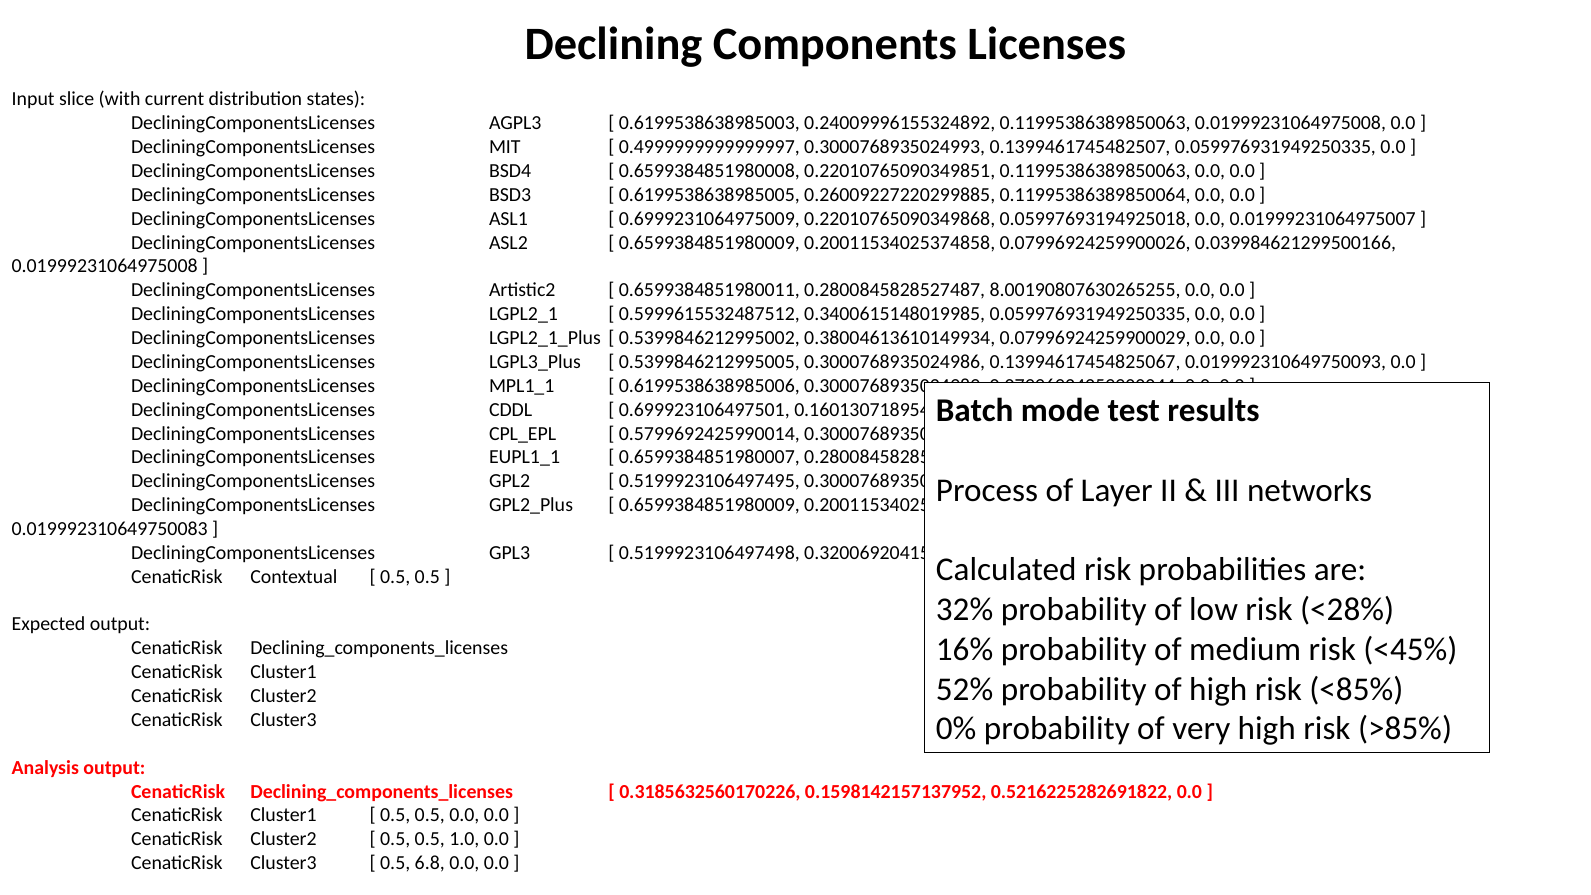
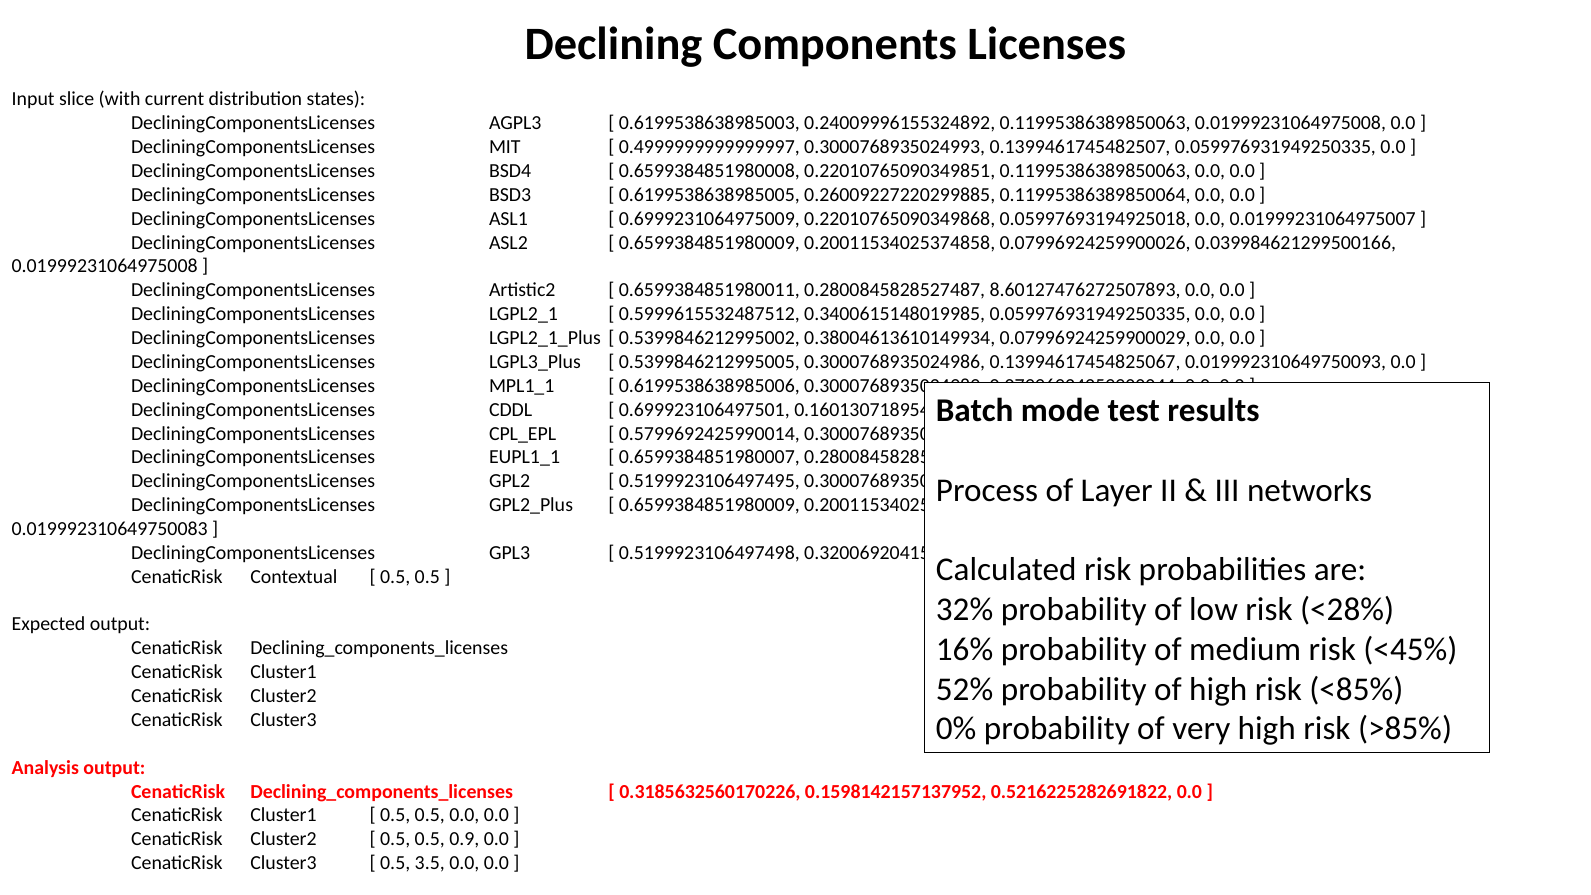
8.00190807630265255: 8.00190807630265255 -> 8.60127476272507893
1.0: 1.0 -> 0.9
6.8: 6.8 -> 3.5
